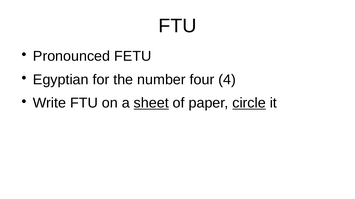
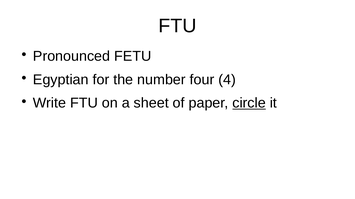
sheet underline: present -> none
